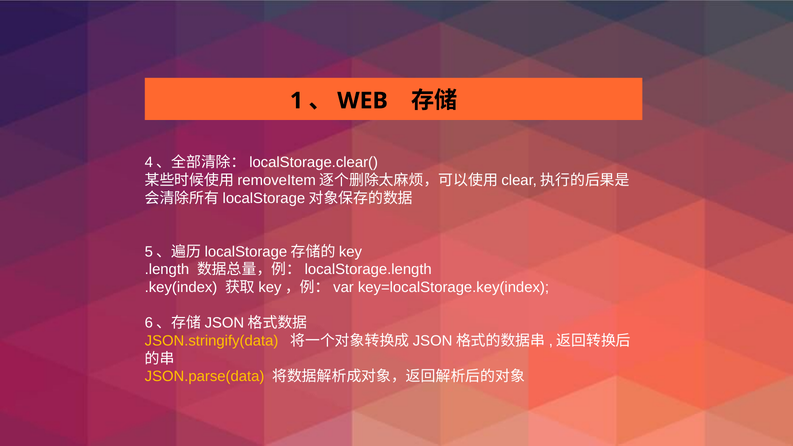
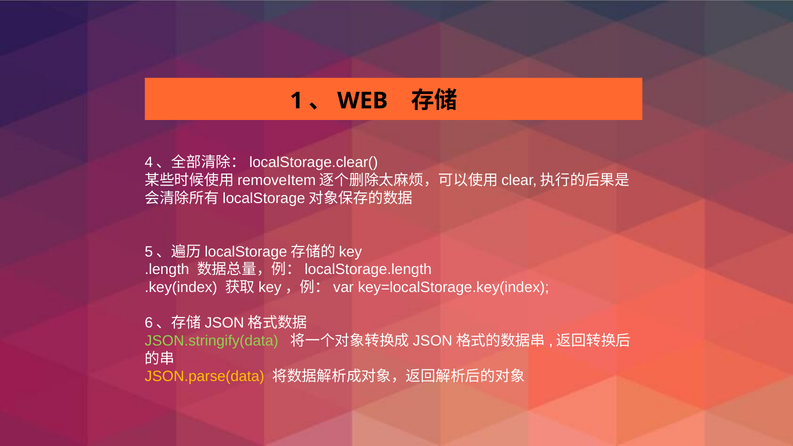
JSON.stringify(data colour: yellow -> light green
